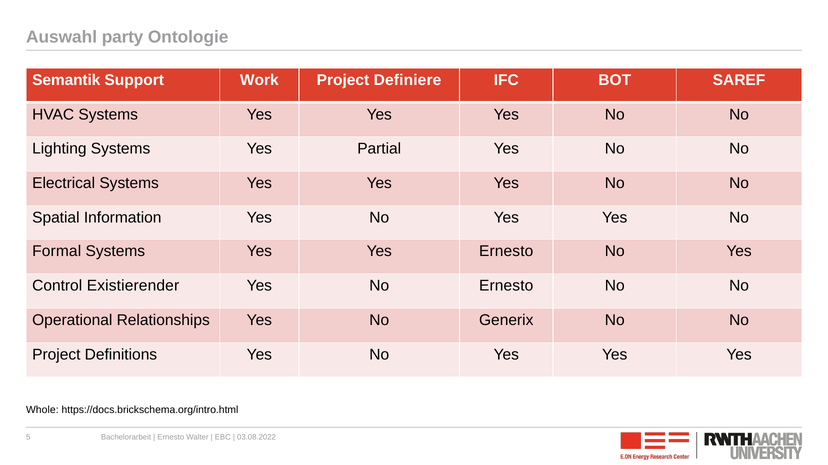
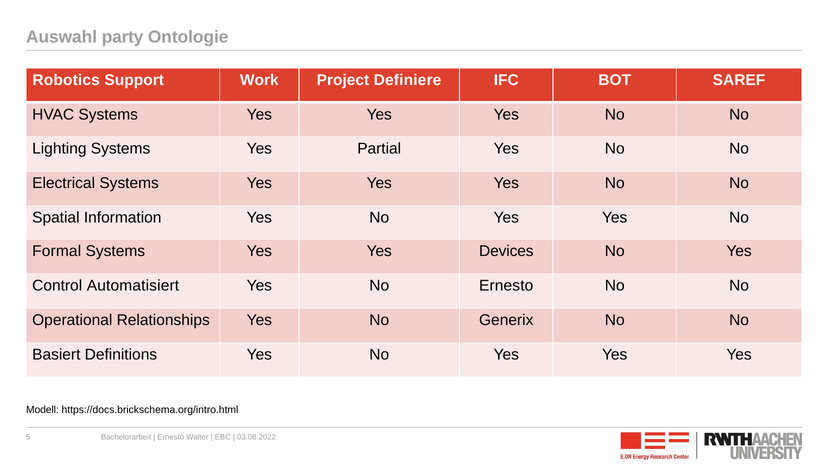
Semantik: Semantik -> Robotics
Yes Ernesto: Ernesto -> Devices
Existierender: Existierender -> Automatisiert
Project at (56, 355): Project -> Basiert
Whole: Whole -> Modell
